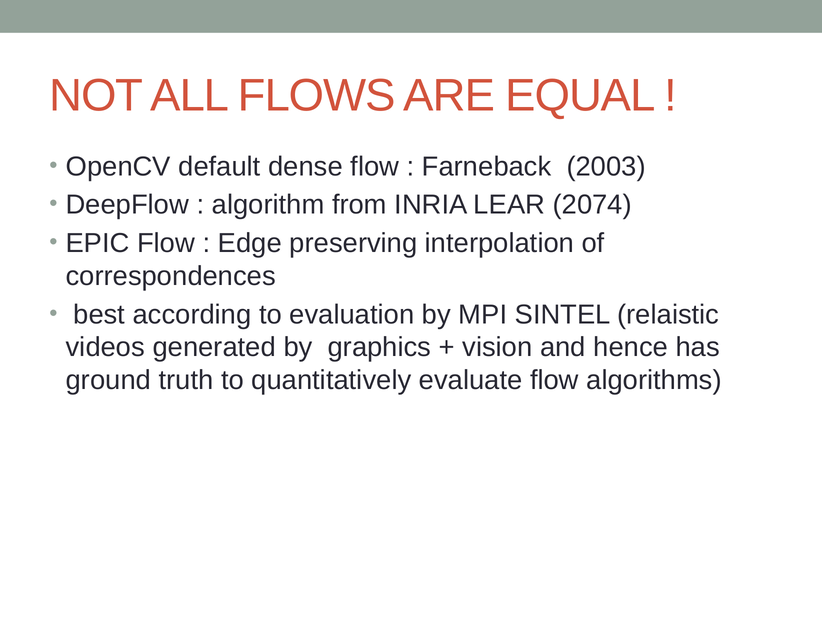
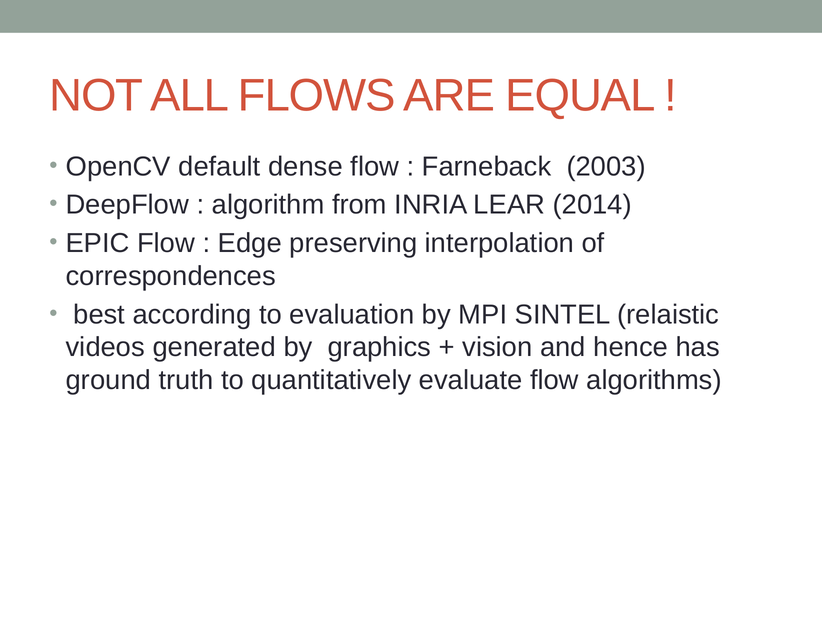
2074: 2074 -> 2014
